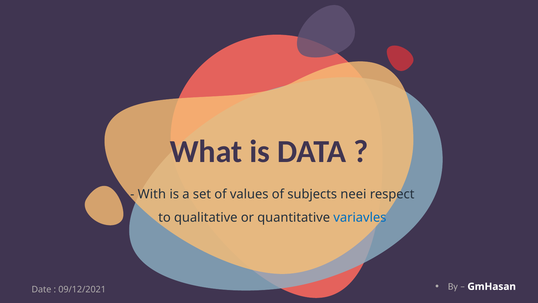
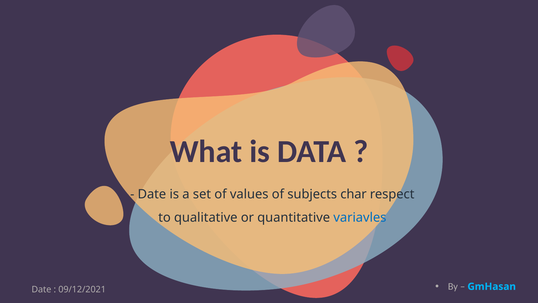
With at (152, 194): With -> Date
neei: neei -> char
GmHasan colour: white -> light blue
